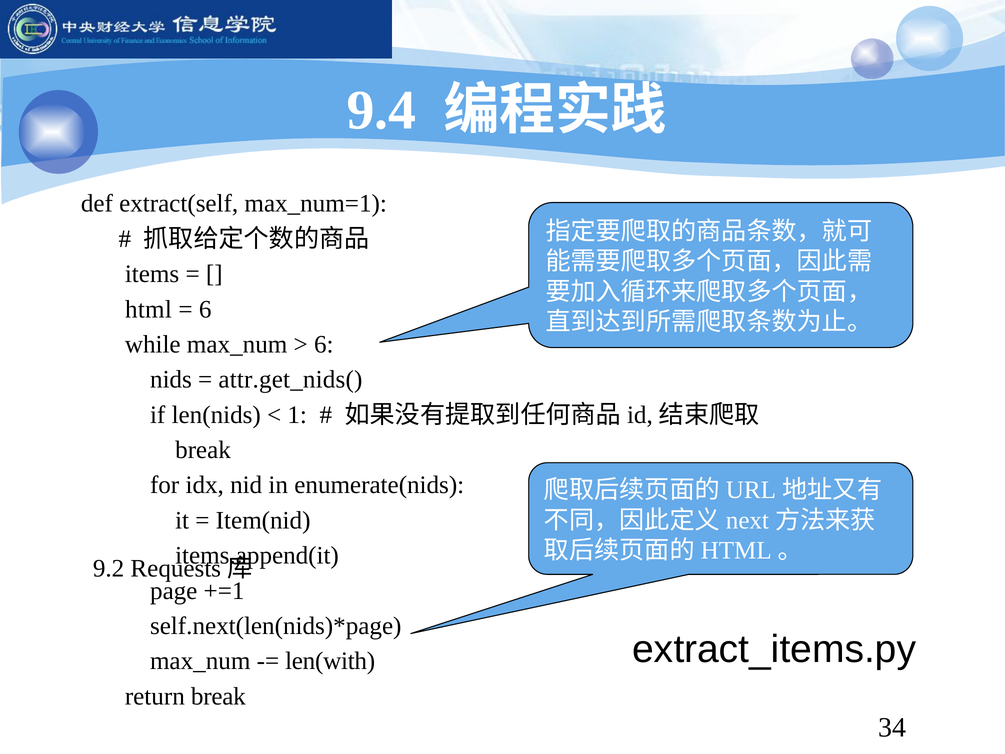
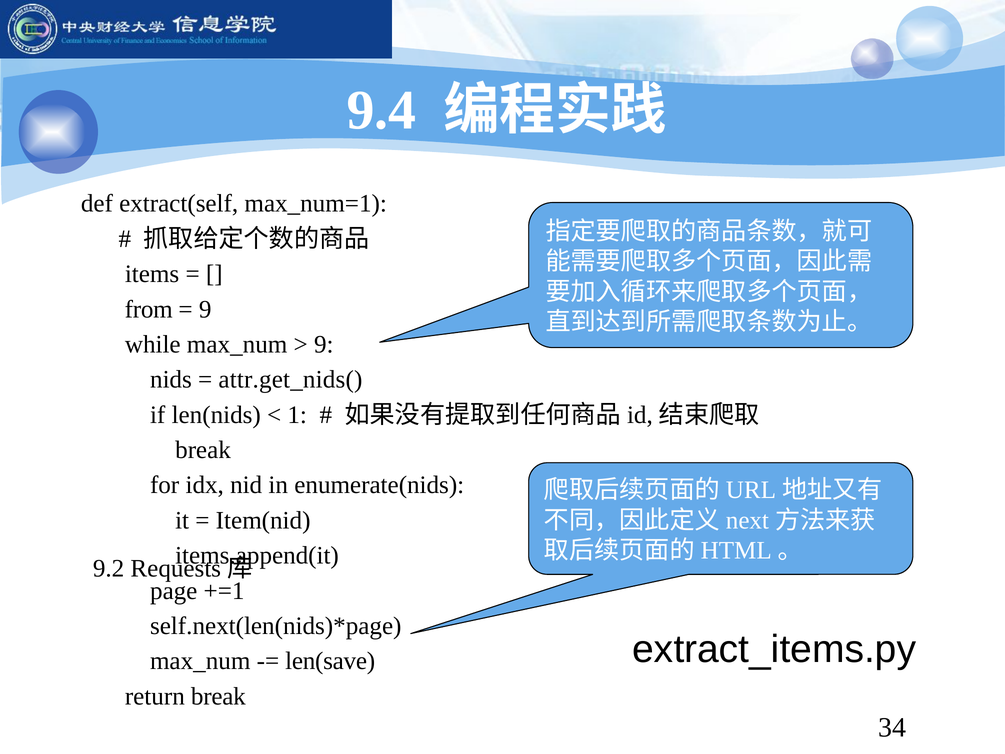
html: html -> from
6 at (205, 309): 6 -> 9
6 at (324, 344): 6 -> 9
len(with: len(with -> len(save
